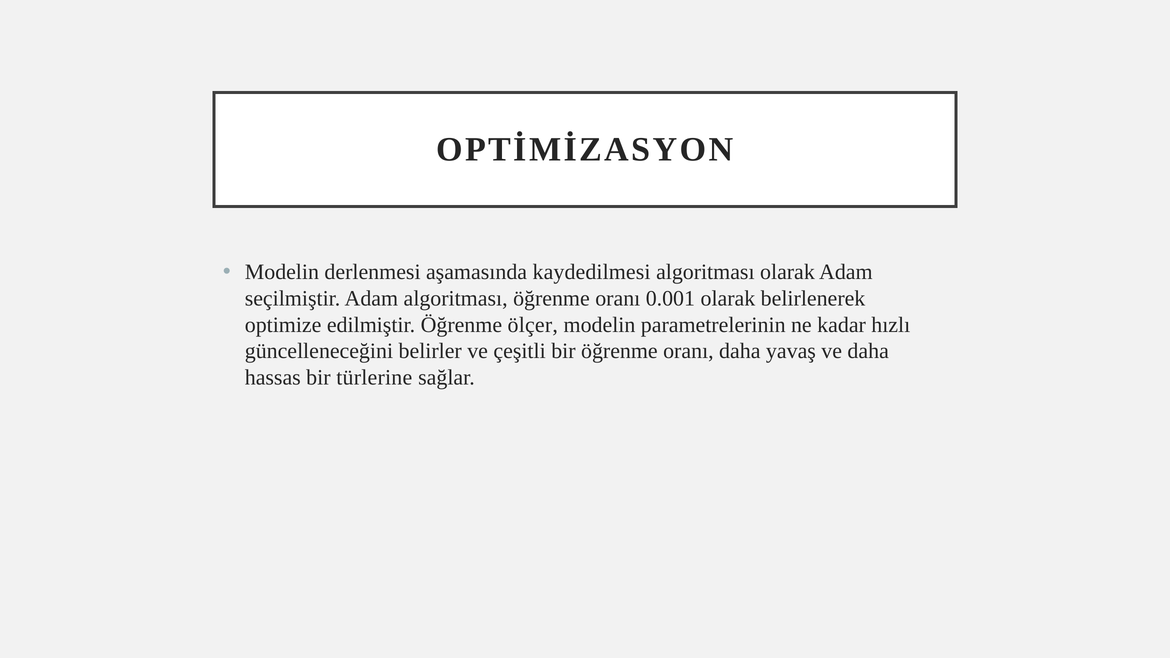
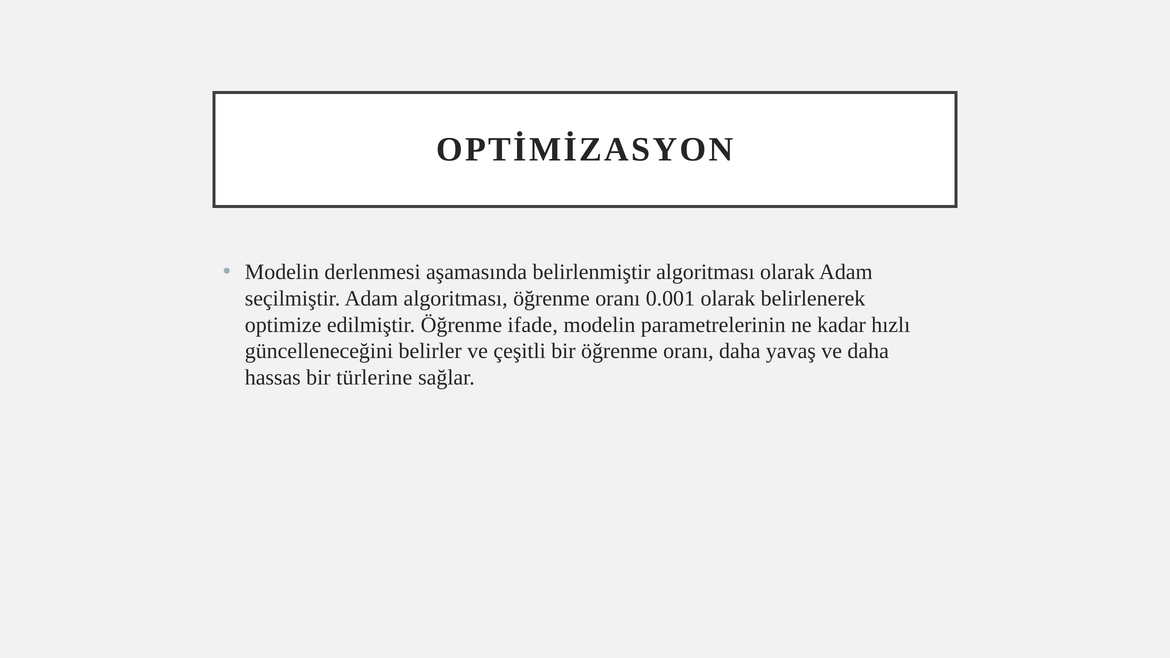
kaydedilmesi: kaydedilmesi -> belirlenmiştir
ölçer: ölçer -> ifade
